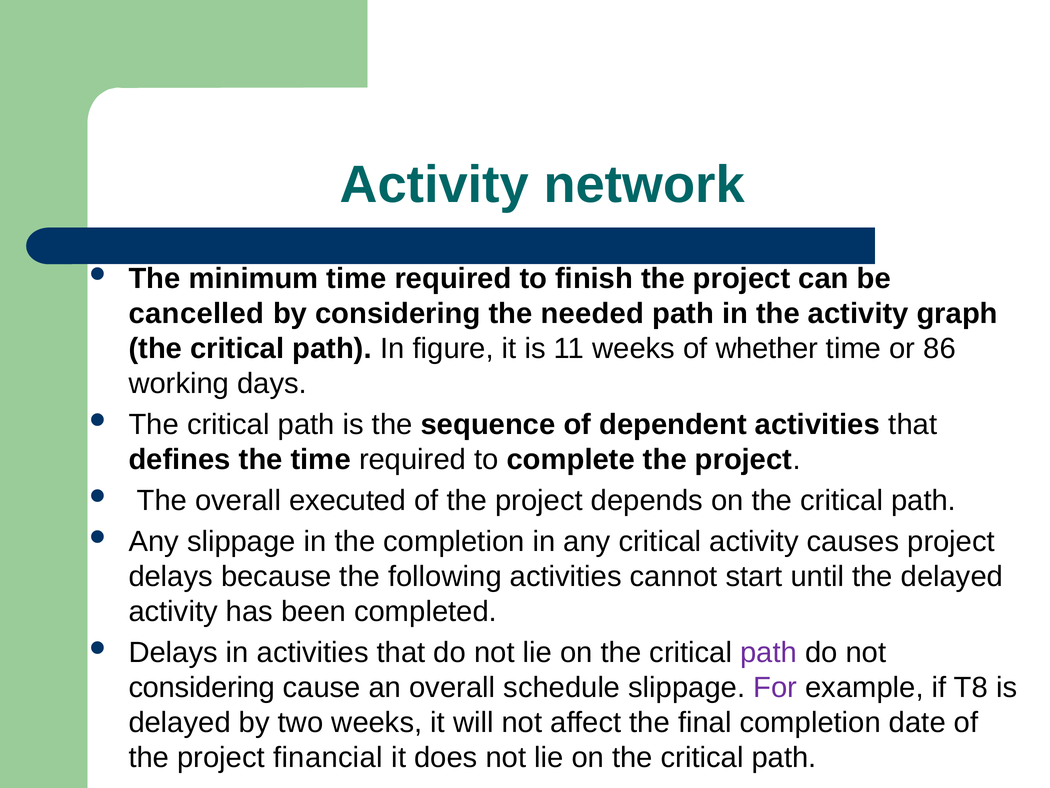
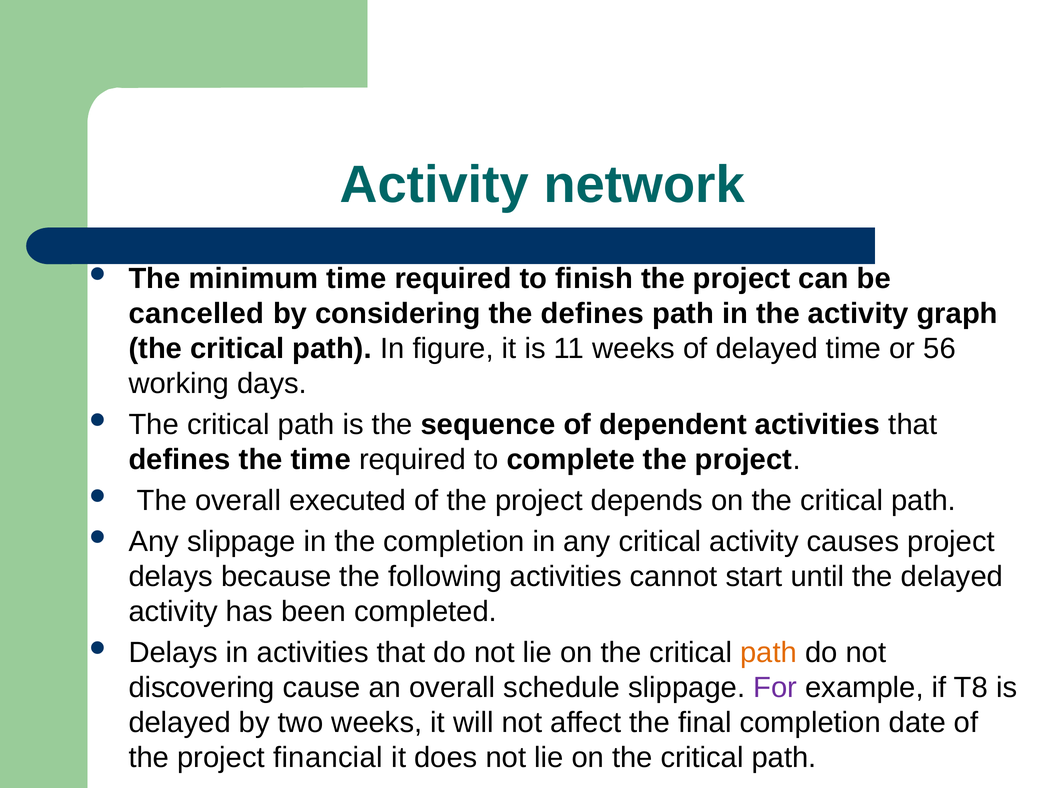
the needed: needed -> defines
of whether: whether -> delayed
86: 86 -> 56
path at (769, 652) colour: purple -> orange
considering at (202, 687): considering -> discovering
